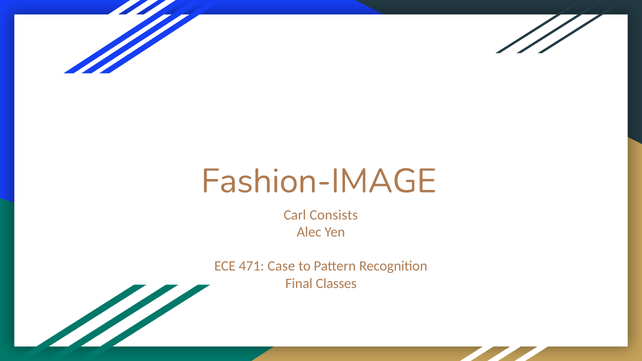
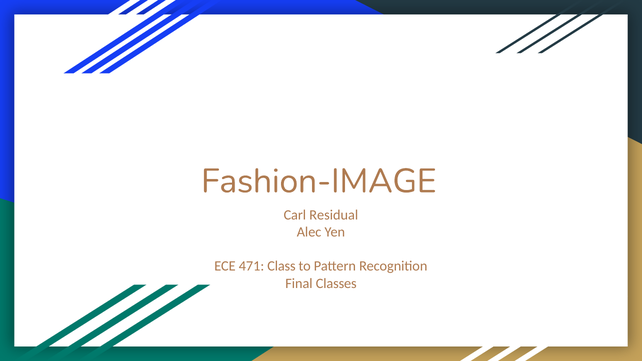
Consists: Consists -> Residual
Case: Case -> Class
